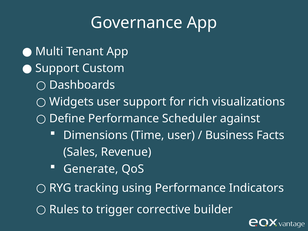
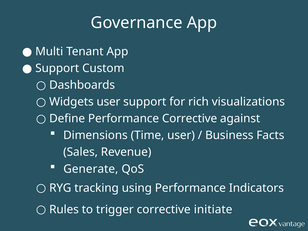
Performance Scheduler: Scheduler -> Corrective
builder: builder -> initiate
